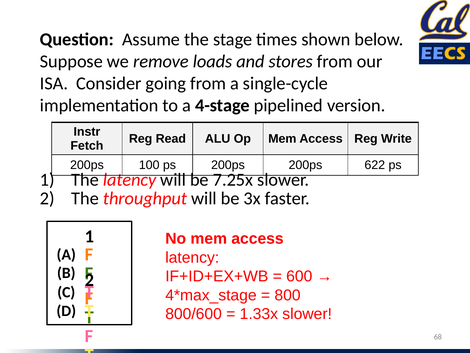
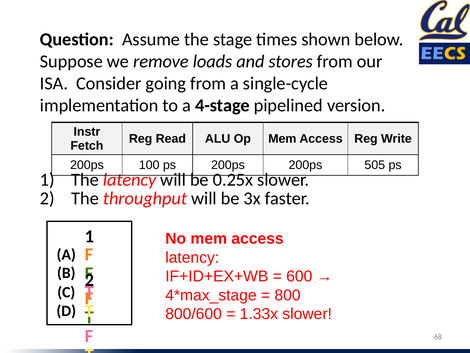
622: 622 -> 505
7.25x: 7.25x -> 0.25x
